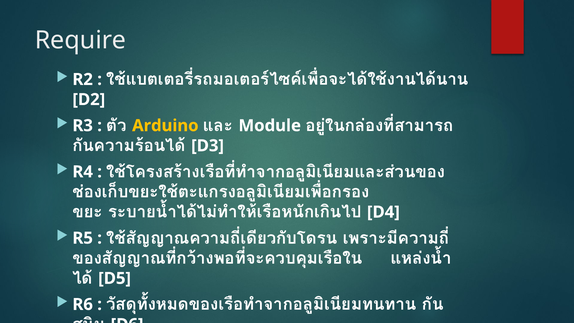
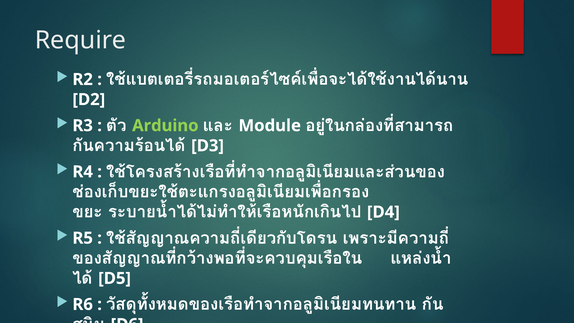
Arduino colour: yellow -> light green
